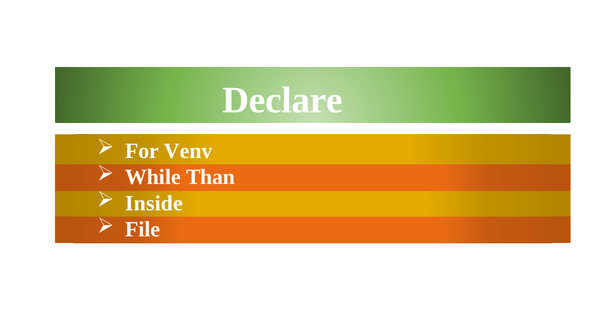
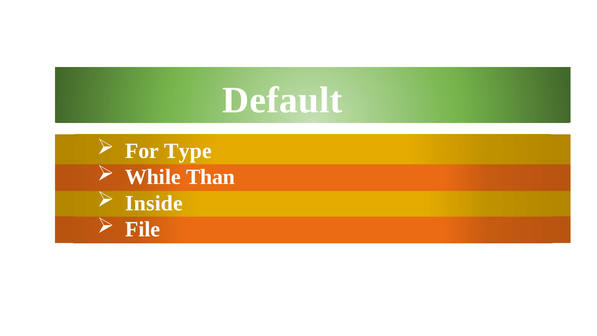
Declare: Declare -> Default
Venv: Venv -> Type
